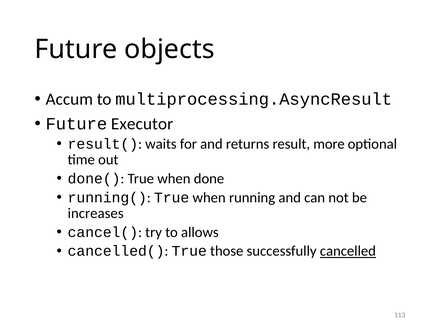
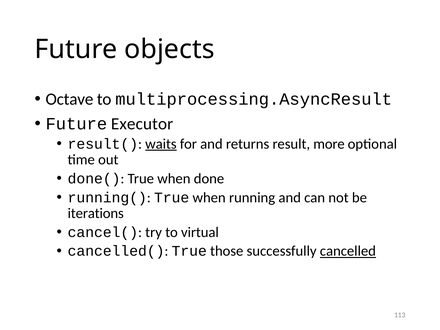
Accum: Accum -> Octave
waits underline: none -> present
increases: increases -> iterations
allows: allows -> virtual
